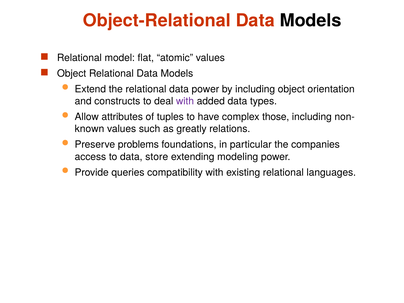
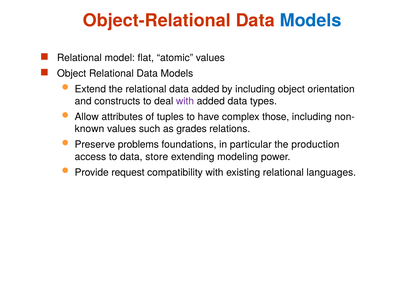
Models at (311, 21) colour: black -> blue
data power: power -> added
greatly: greatly -> grades
companies: companies -> production
queries: queries -> request
